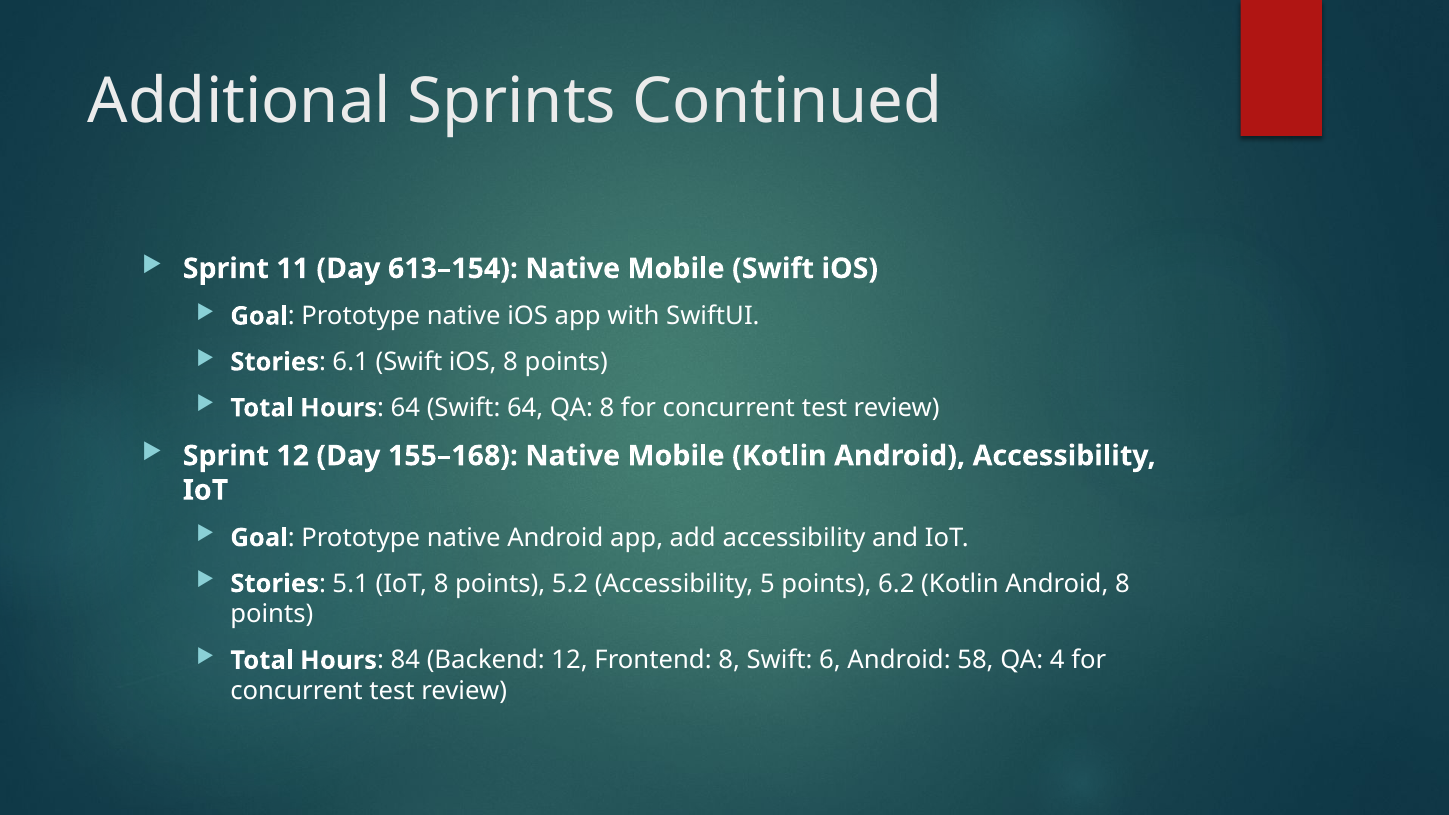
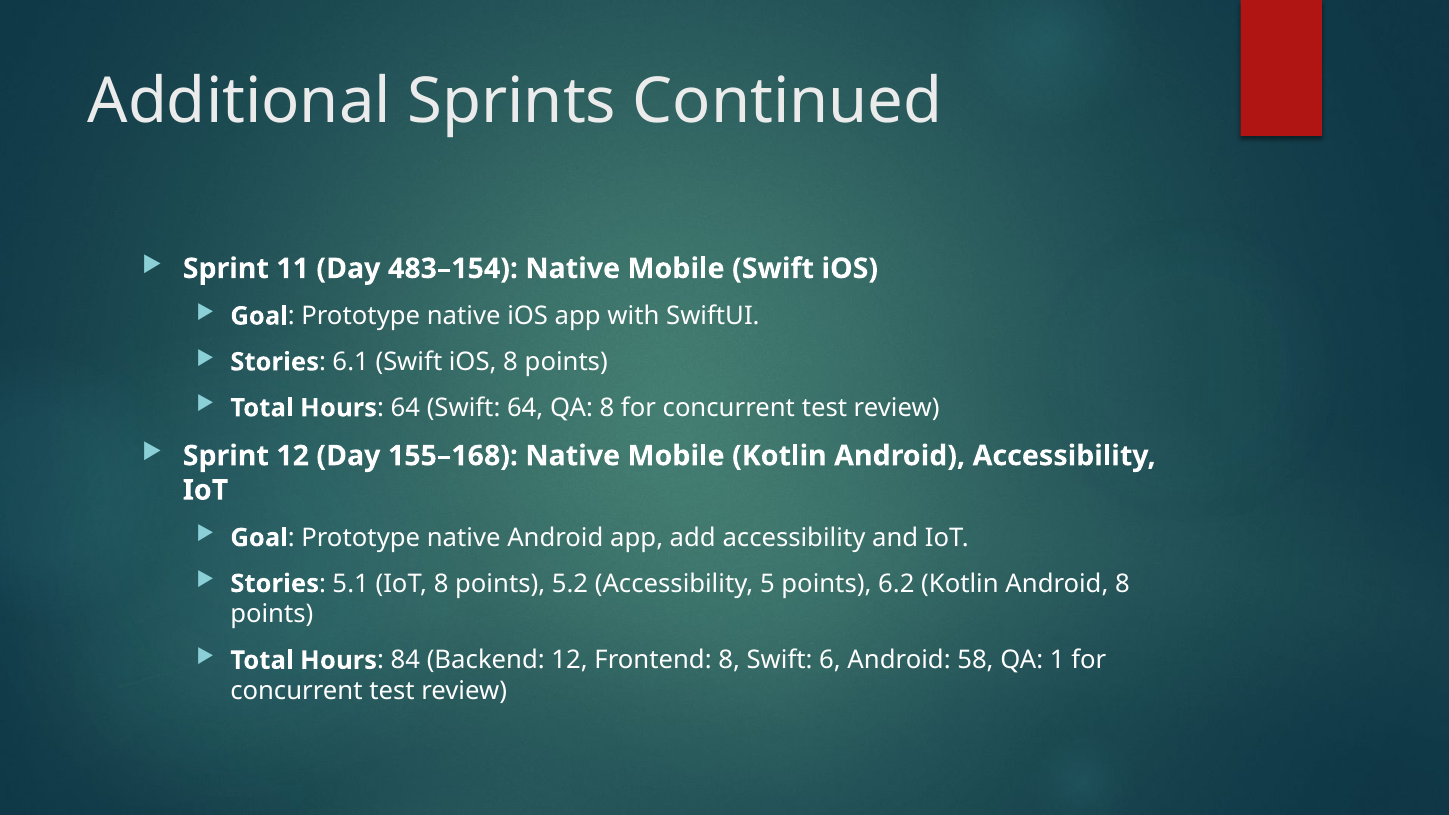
613–154: 613–154 -> 483–154
4: 4 -> 1
